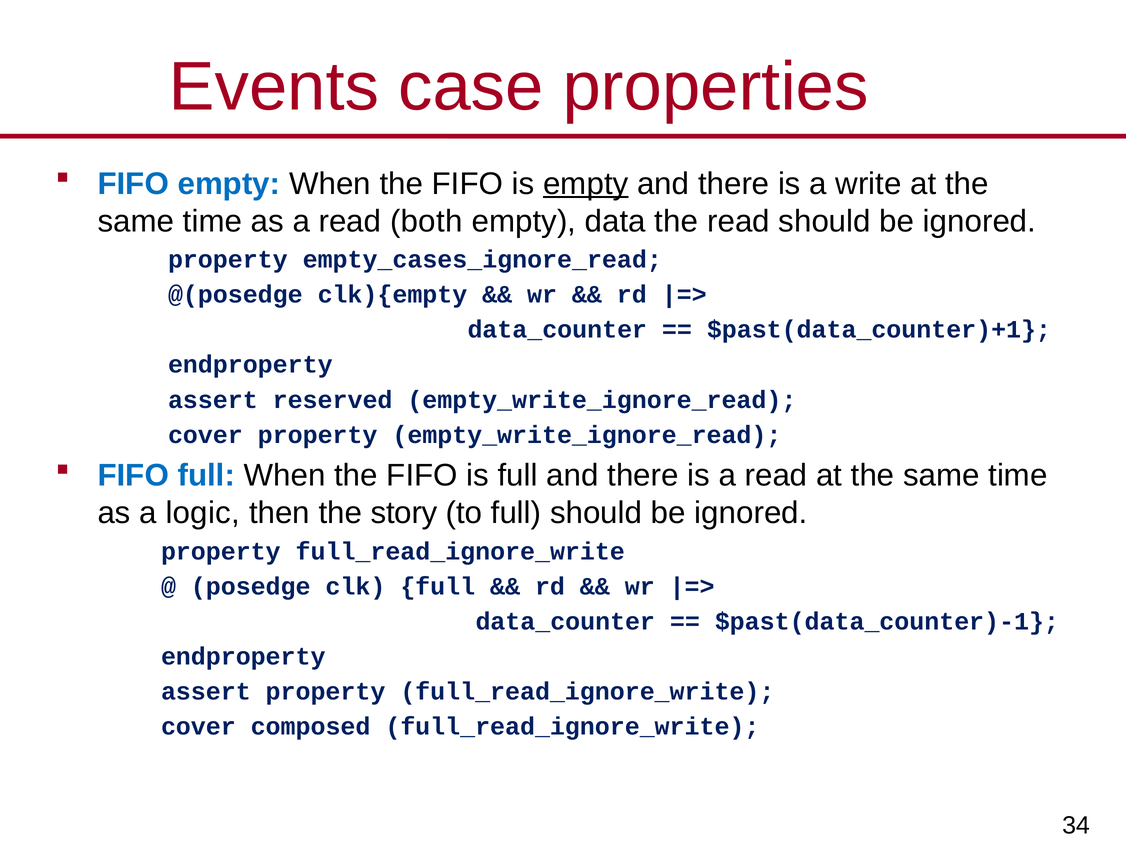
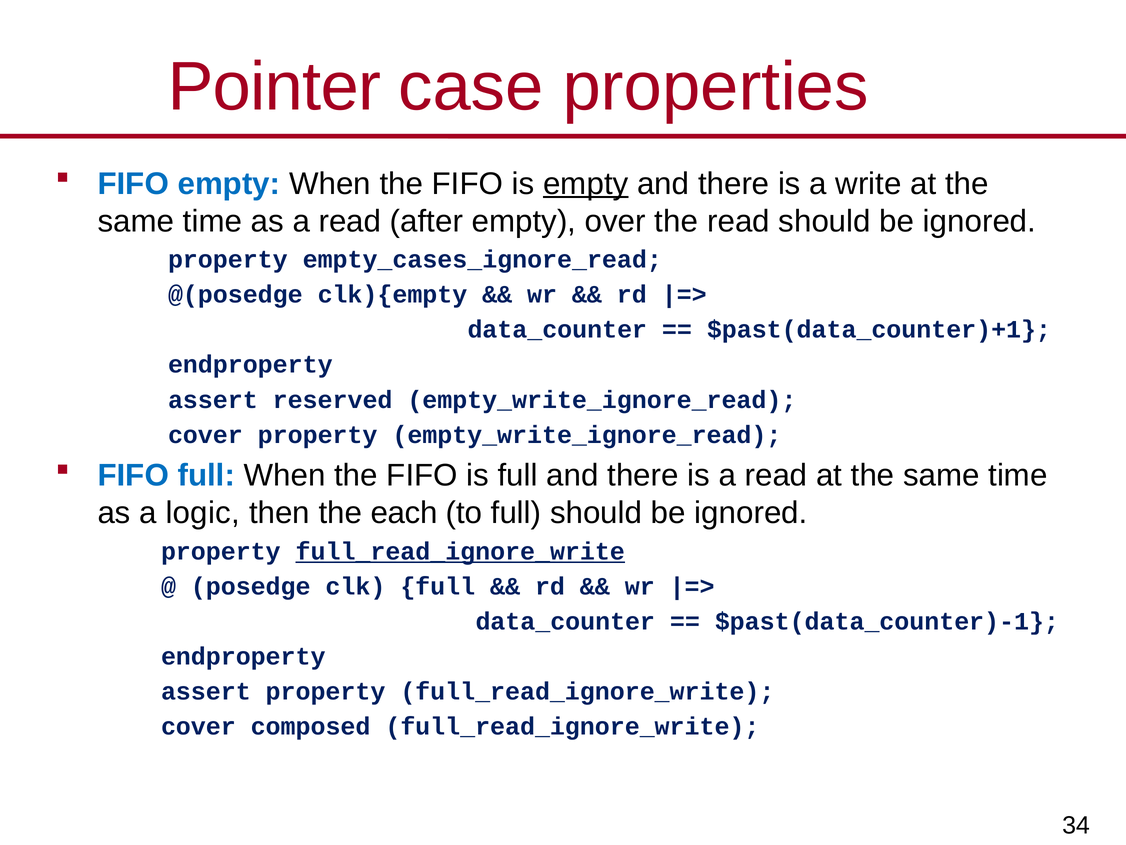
Events: Events -> Pointer
both: both -> after
data: data -> over
story: story -> each
full_read_ignore_write at (460, 551) underline: none -> present
